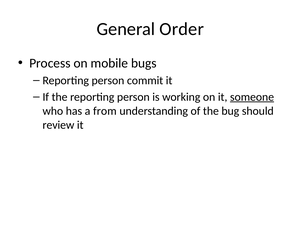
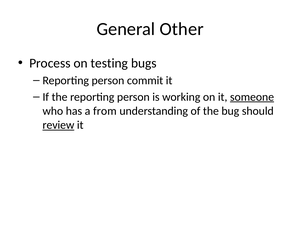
Order: Order -> Other
mobile: mobile -> testing
review underline: none -> present
